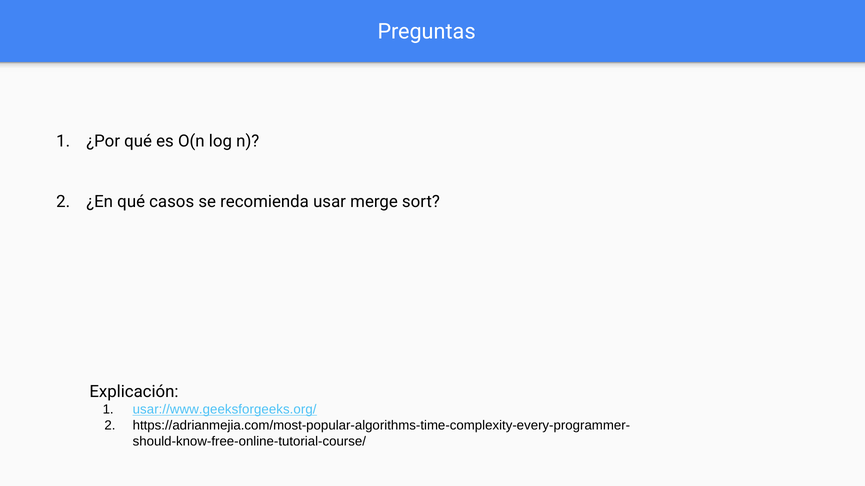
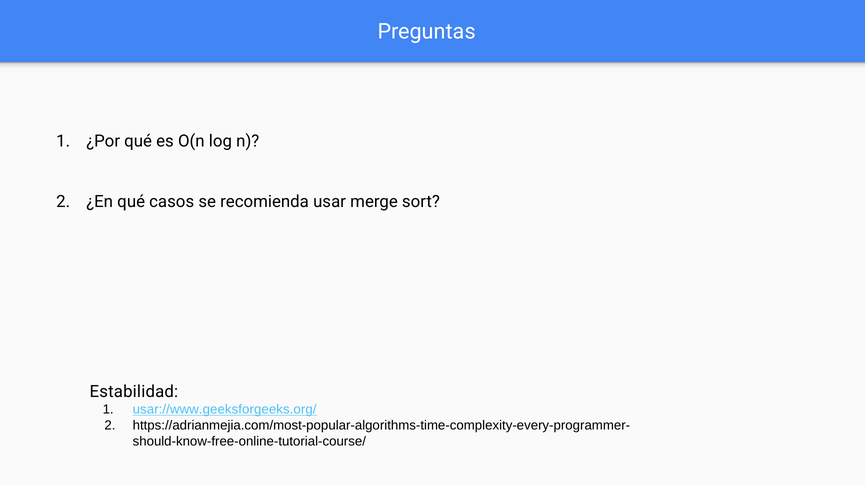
Explicación: Explicación -> Estabilidad
